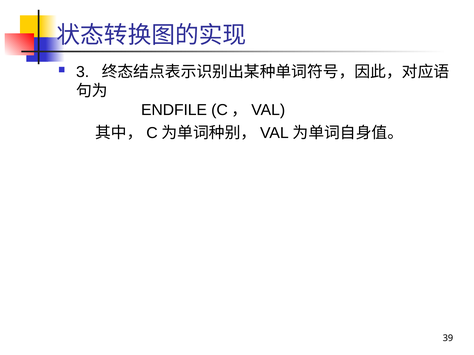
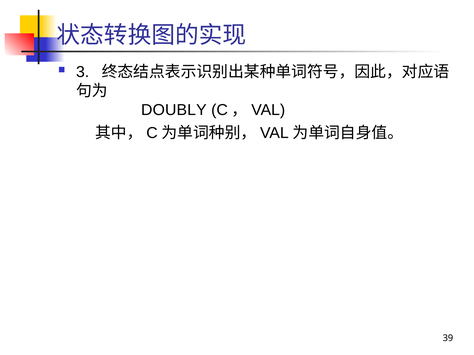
ENDFILE: ENDFILE -> DOUBLY
